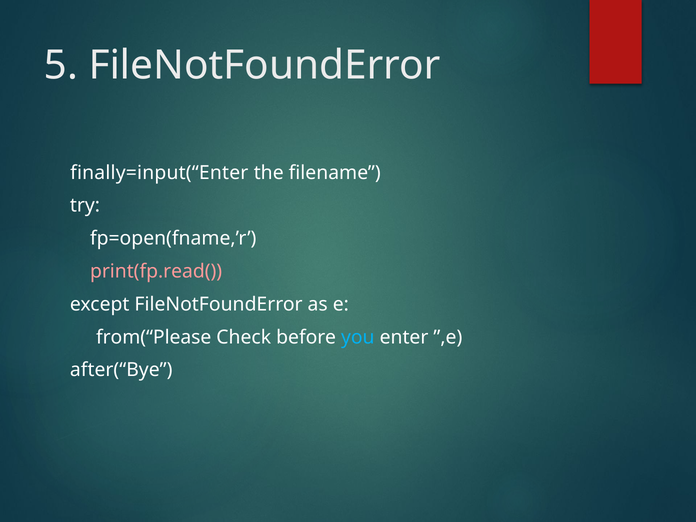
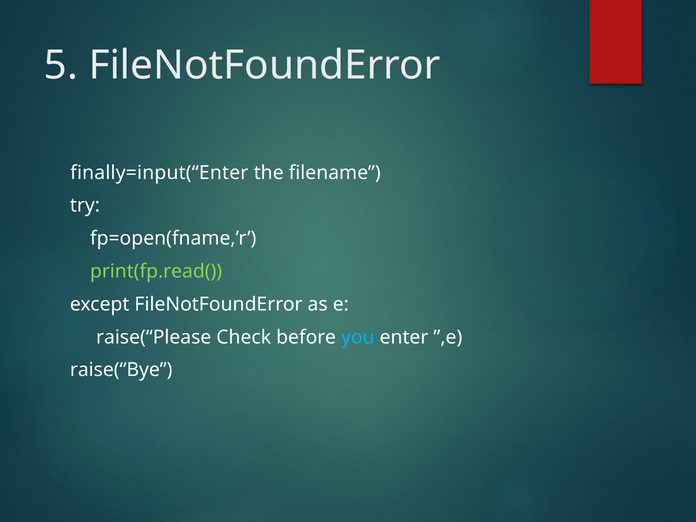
print(fp.read( colour: pink -> light green
from(“Please: from(“Please -> raise(“Please
after(“Bye: after(“Bye -> raise(“Bye
